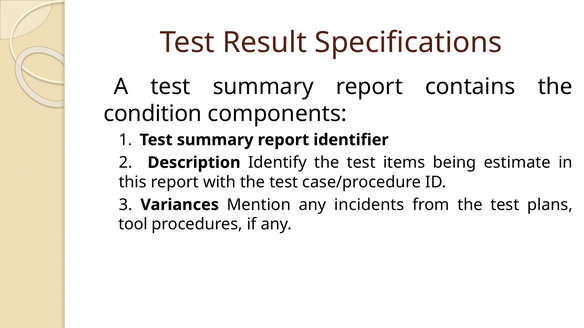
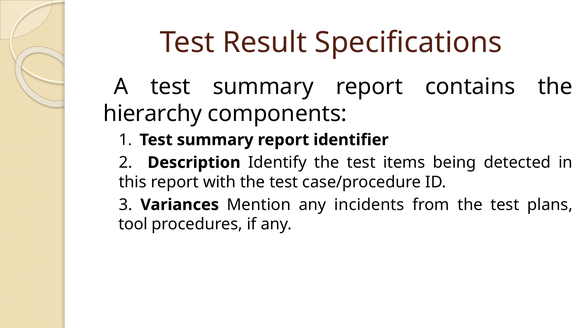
condition: condition -> hierarchy
estimate: estimate -> detected
